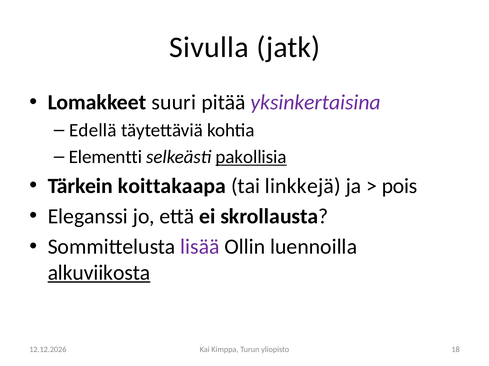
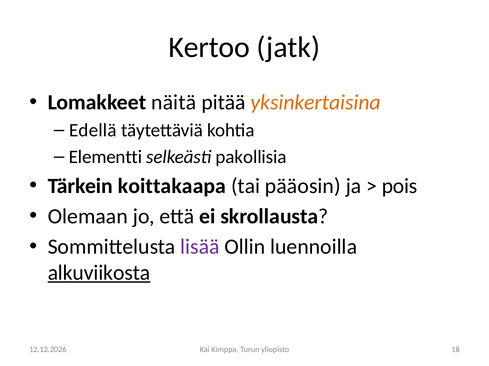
Sivulla: Sivulla -> Kertoo
suuri: suuri -> näitä
yksinkertaisina colour: purple -> orange
pakollisia underline: present -> none
linkkejä: linkkejä -> pääosin
Eleganssi: Eleganssi -> Olemaan
